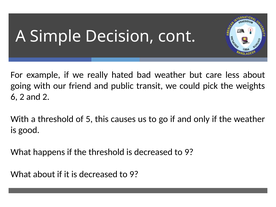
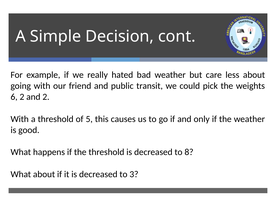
9 at (189, 152): 9 -> 8
9 at (134, 174): 9 -> 3
